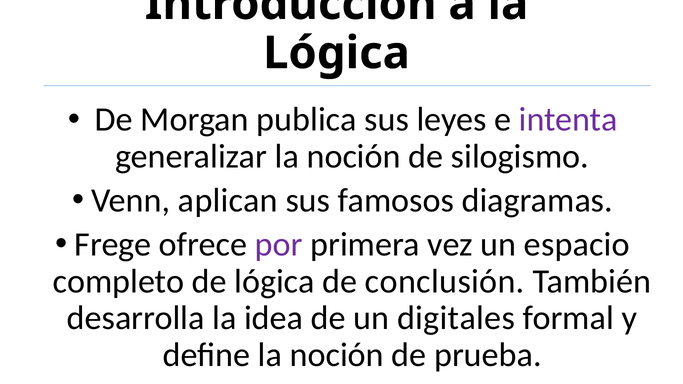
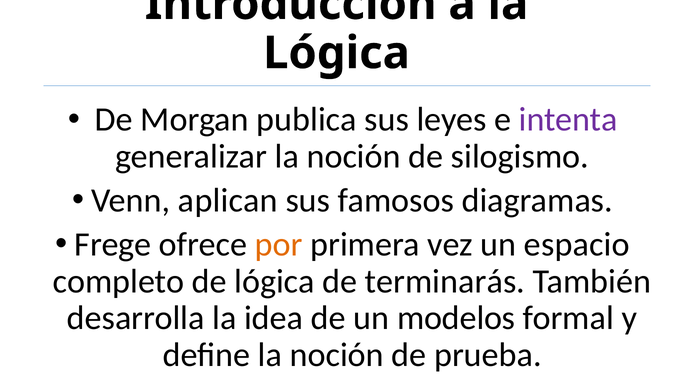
por colour: purple -> orange
conclusión: conclusión -> terminarás
digitales: digitales -> modelos
